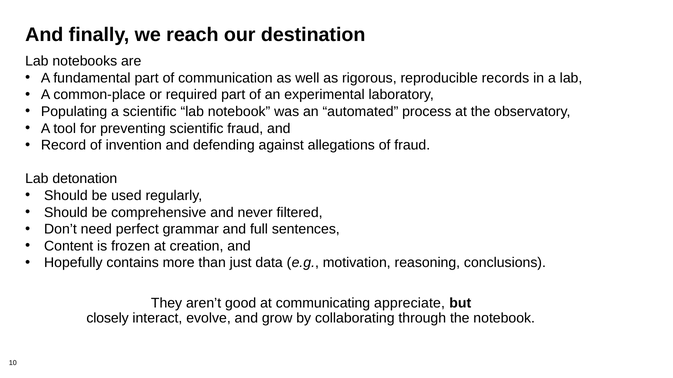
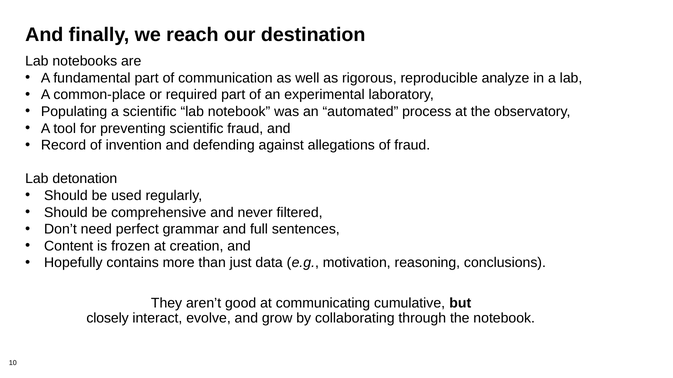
records: records -> analyze
appreciate: appreciate -> cumulative
